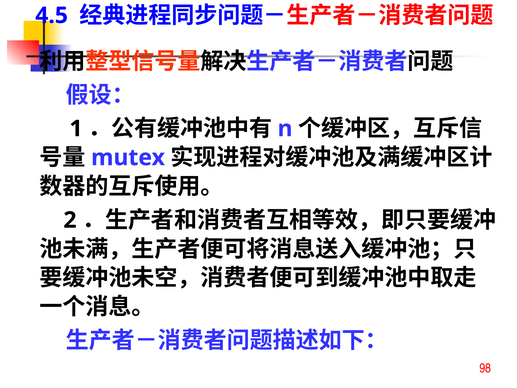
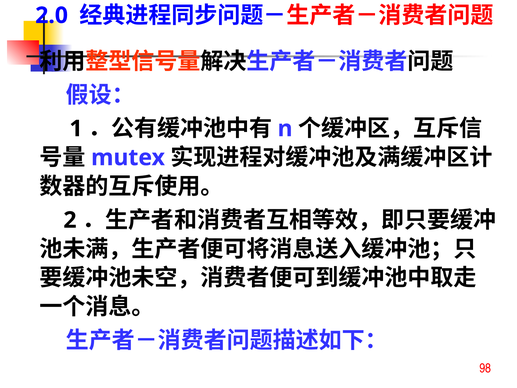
4.5: 4.5 -> 2.0
